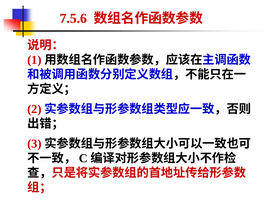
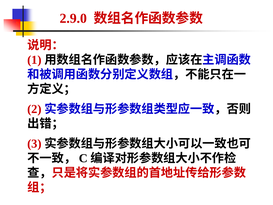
7.5.6: 7.5.6 -> 2.9.0
